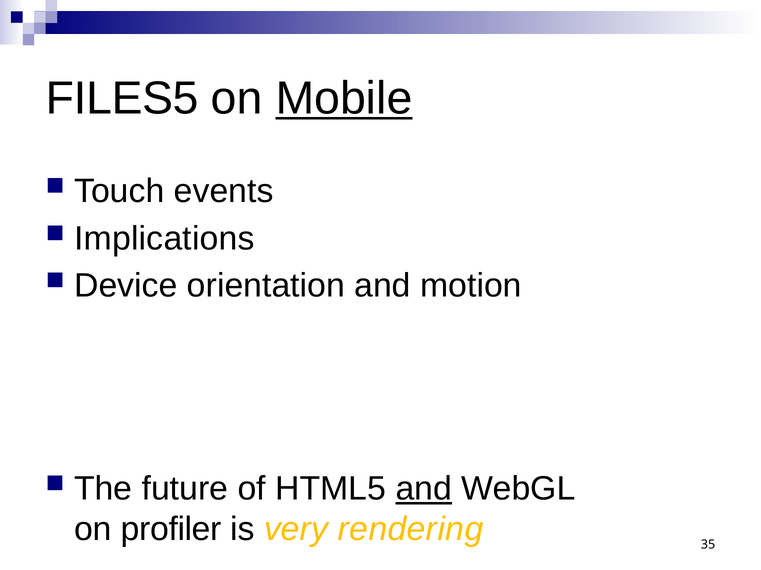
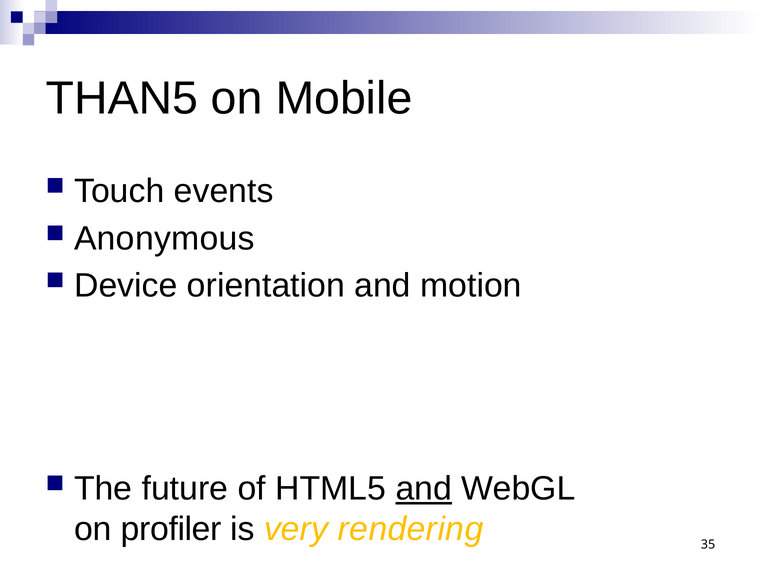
FILES5: FILES5 -> THAN5
Mobile underline: present -> none
Implications: Implications -> Anonymous
